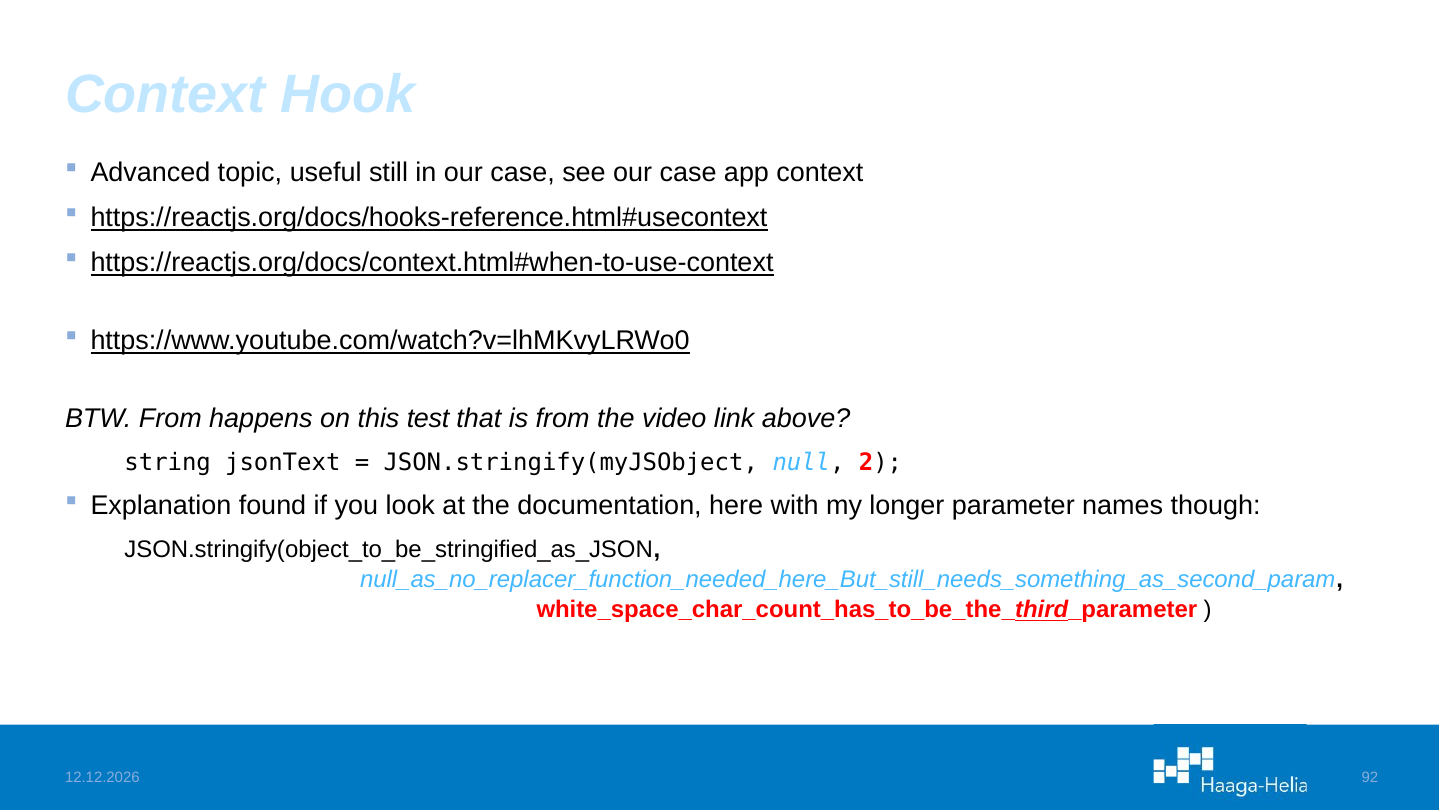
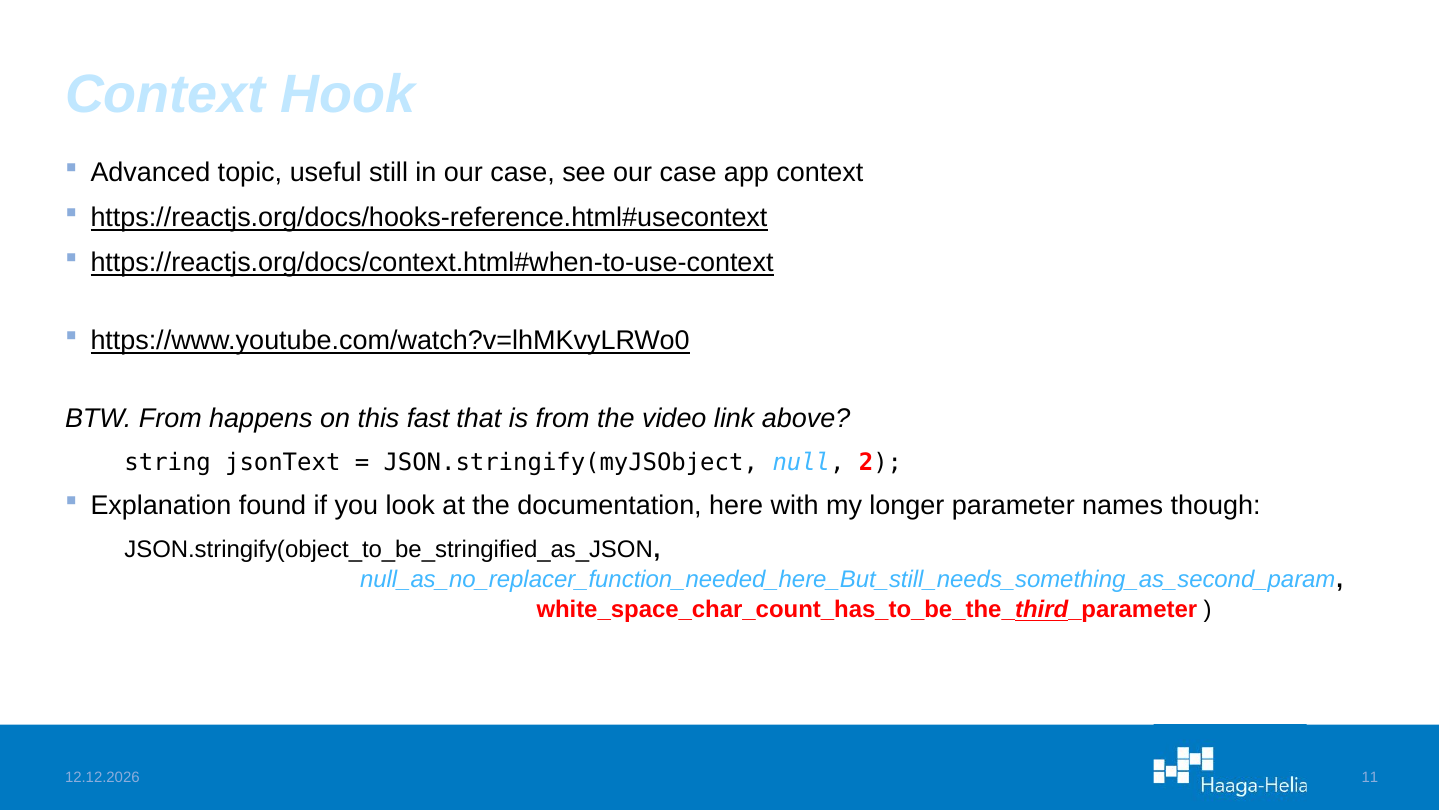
test: test -> fast
92: 92 -> 11
